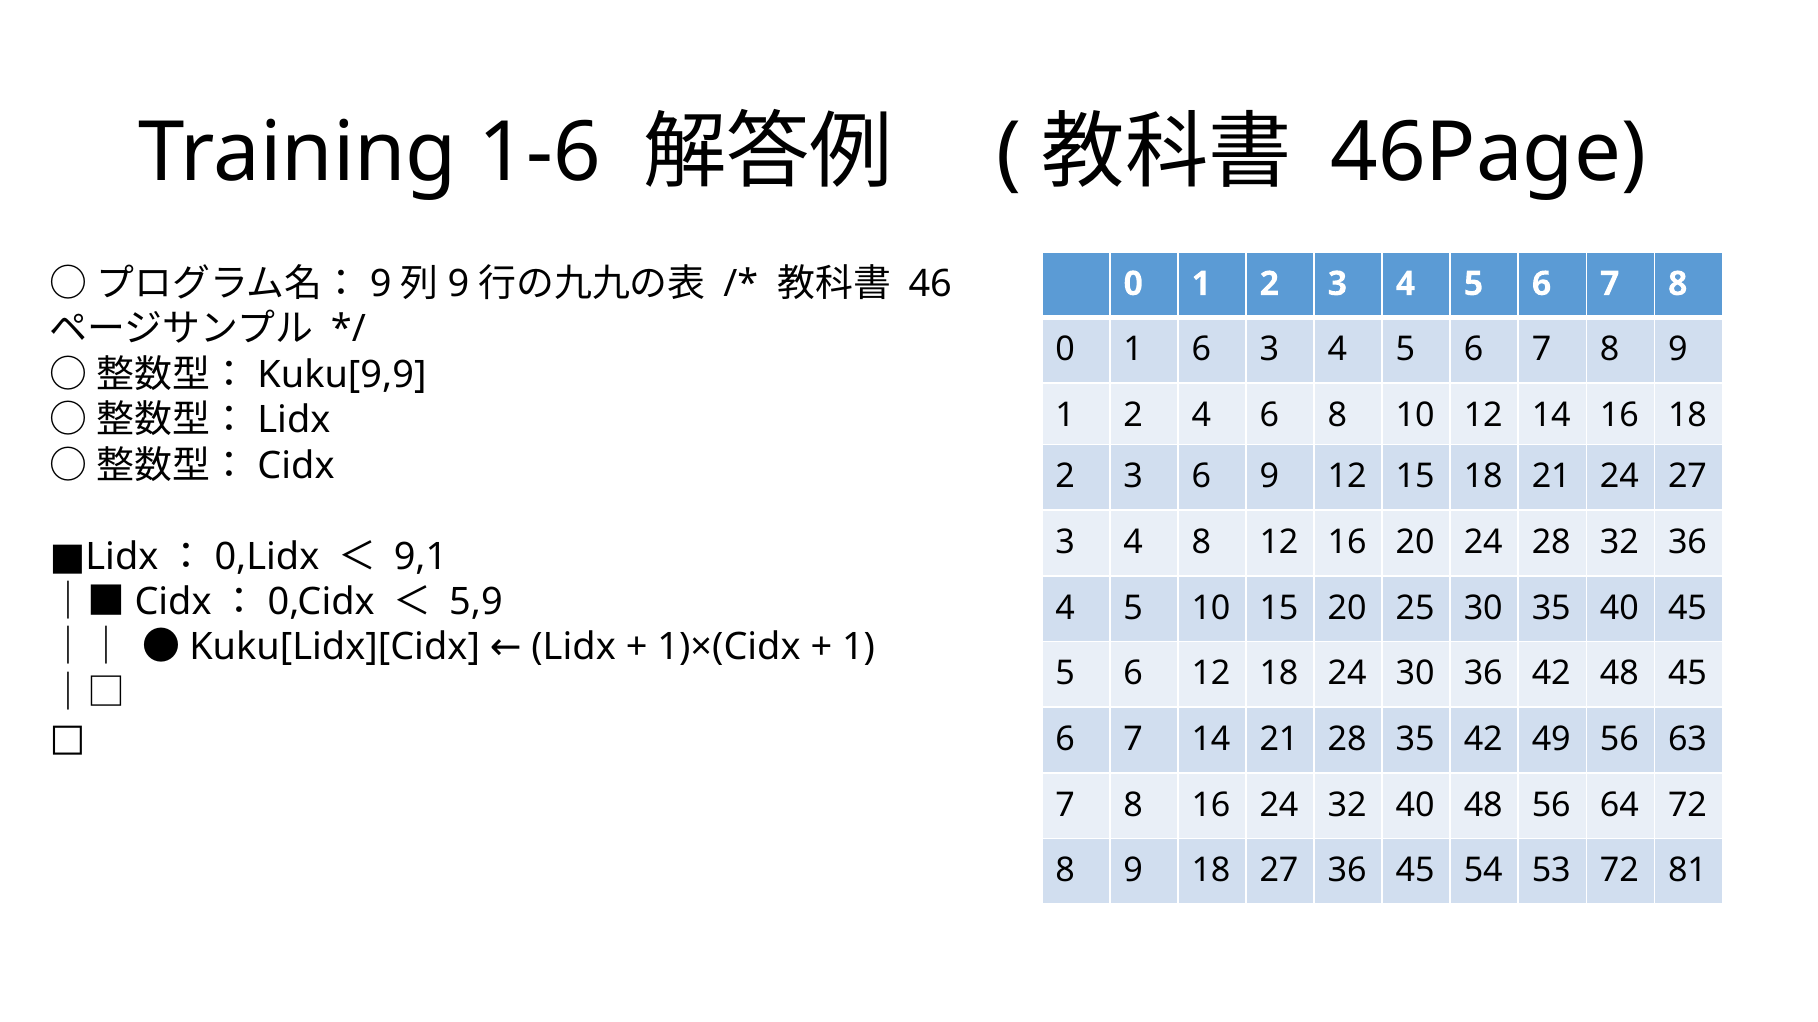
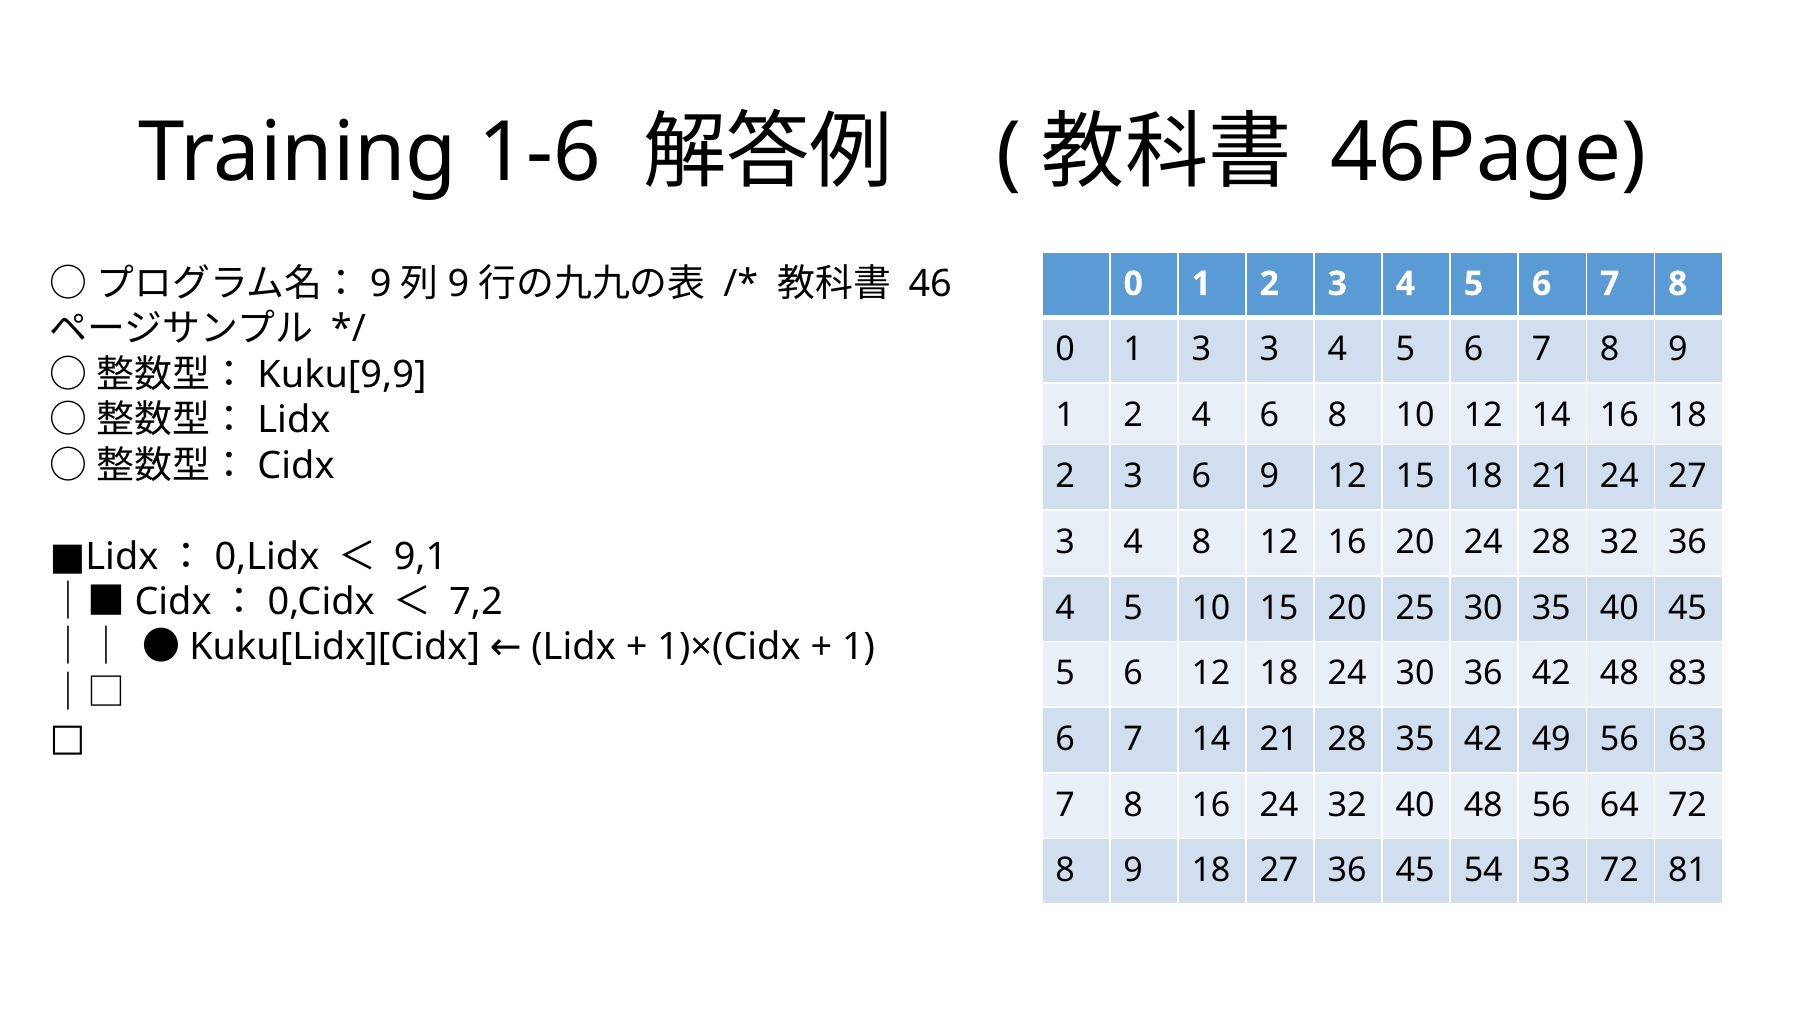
1 6: 6 -> 3
5,9: 5,9 -> 7,2
48 45: 45 -> 83
